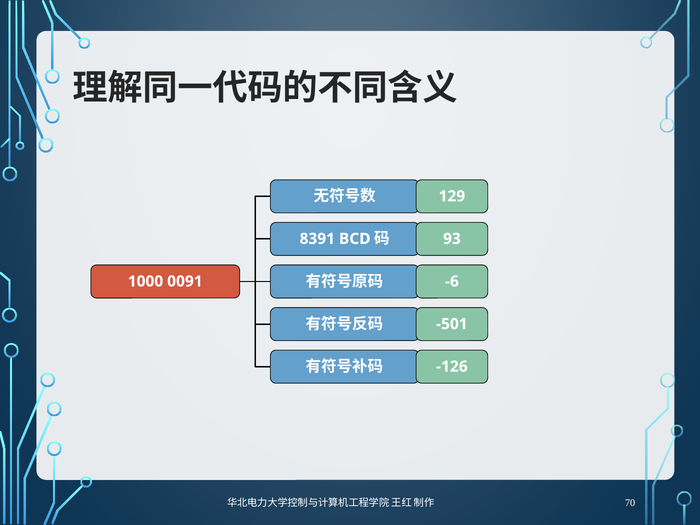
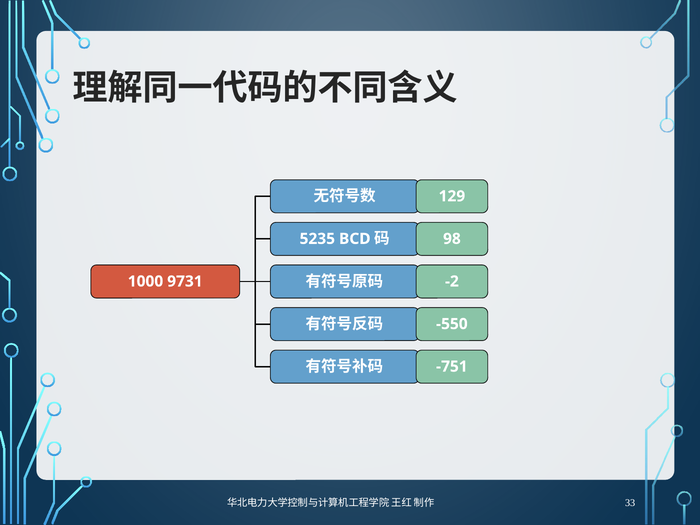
8391: 8391 -> 5235
93: 93 -> 98
-6: -6 -> -2
0091: 0091 -> 9731
-501: -501 -> -550
-126: -126 -> -751
70: 70 -> 33
